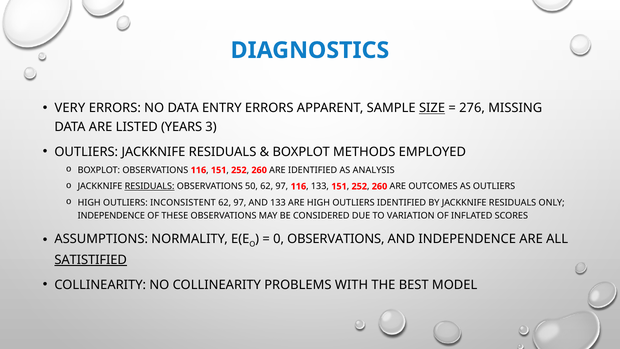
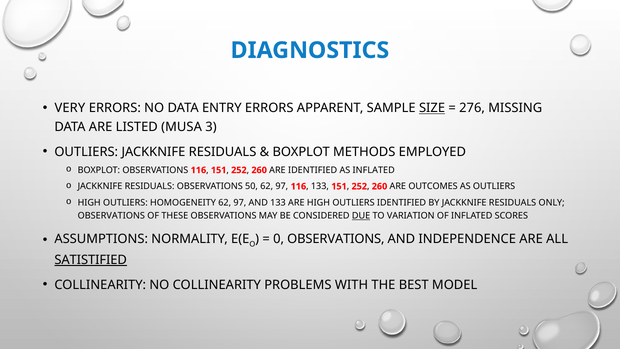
YEARS: YEARS -> MUSA
AS ANALYSIS: ANALYSIS -> INFLATED
RESIDUALS at (150, 186) underline: present -> none
INCONSISTENT: INCONSISTENT -> HOMOGENEITY
INDEPENDENCE at (111, 216): INDEPENDENCE -> OBSERVATIONS
DUE underline: none -> present
